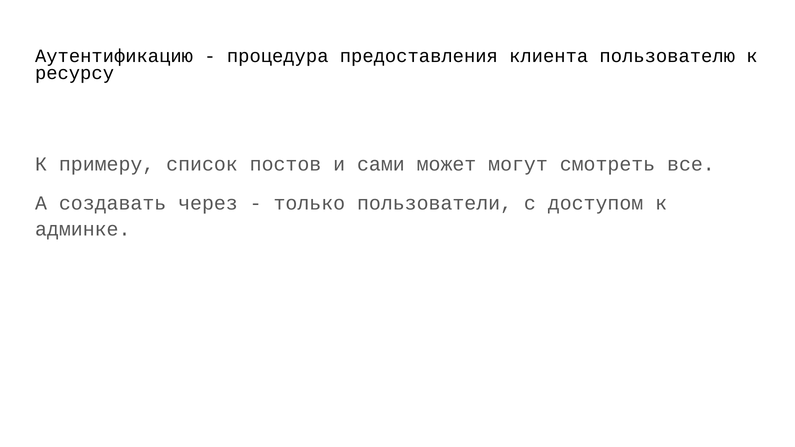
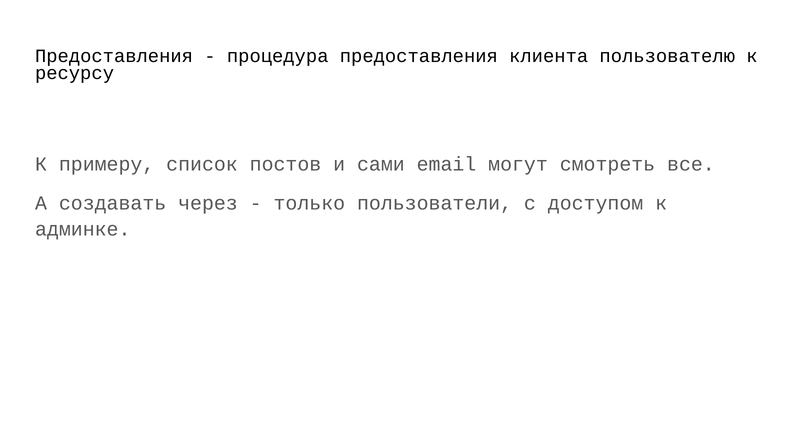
Аутентификацию at (114, 56): Аутентификацию -> Предоставления
может: может -> email
